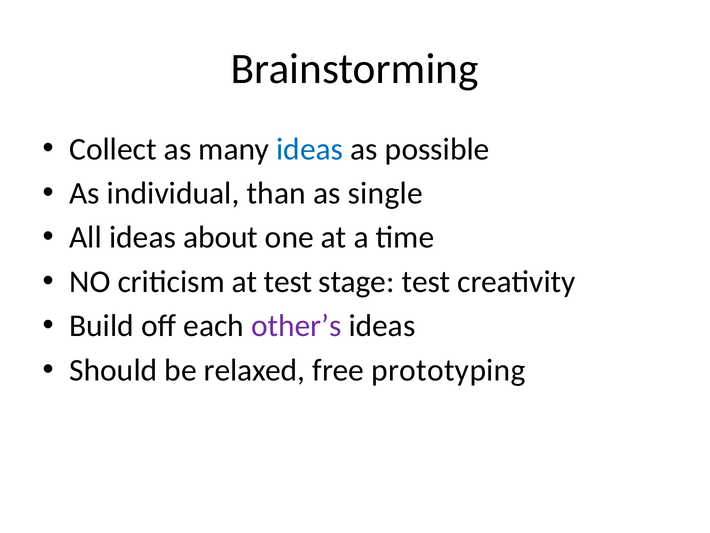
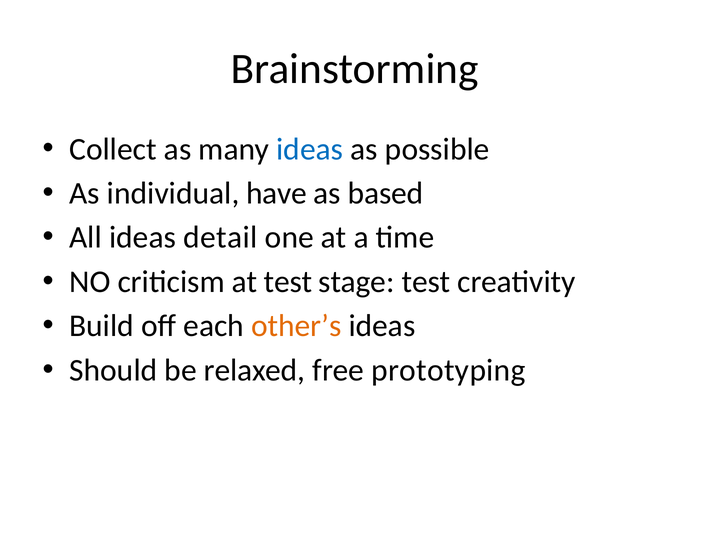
than: than -> have
single: single -> based
about: about -> detail
other’s colour: purple -> orange
